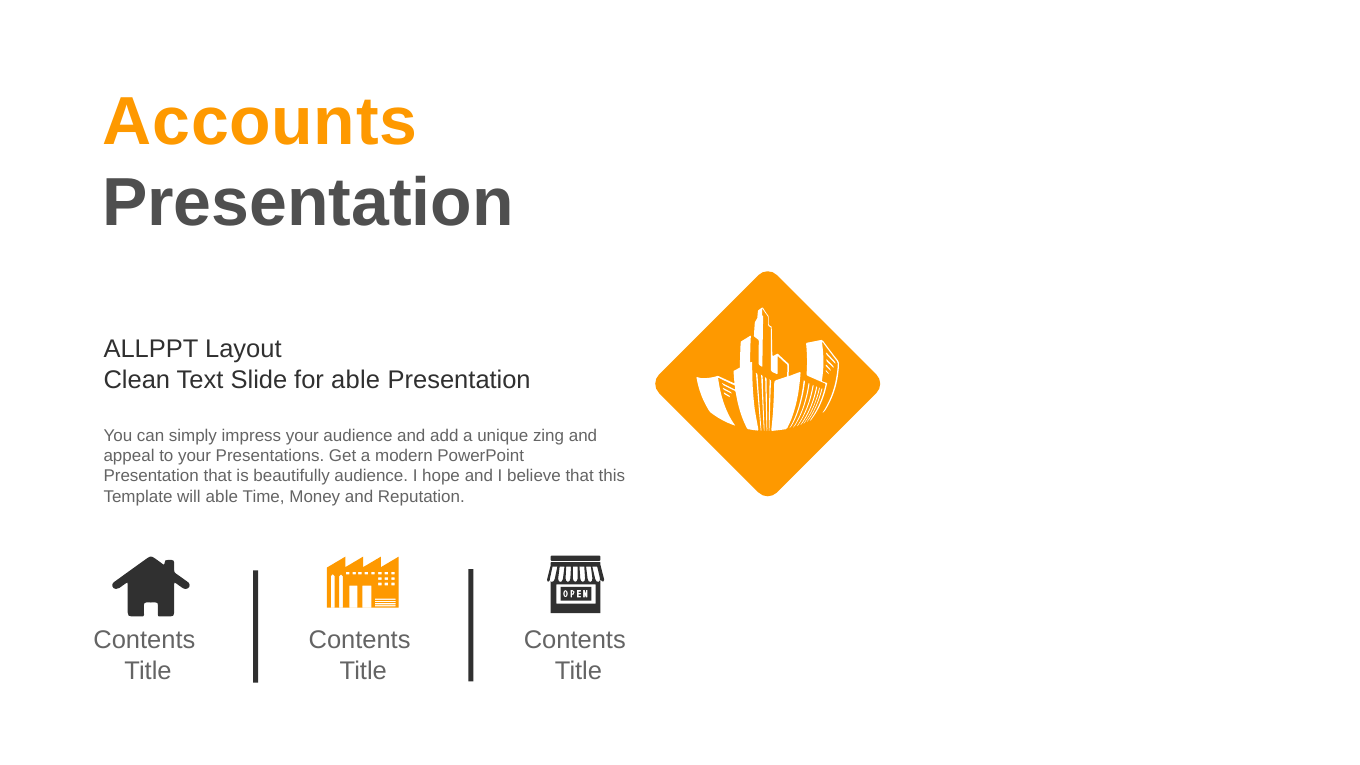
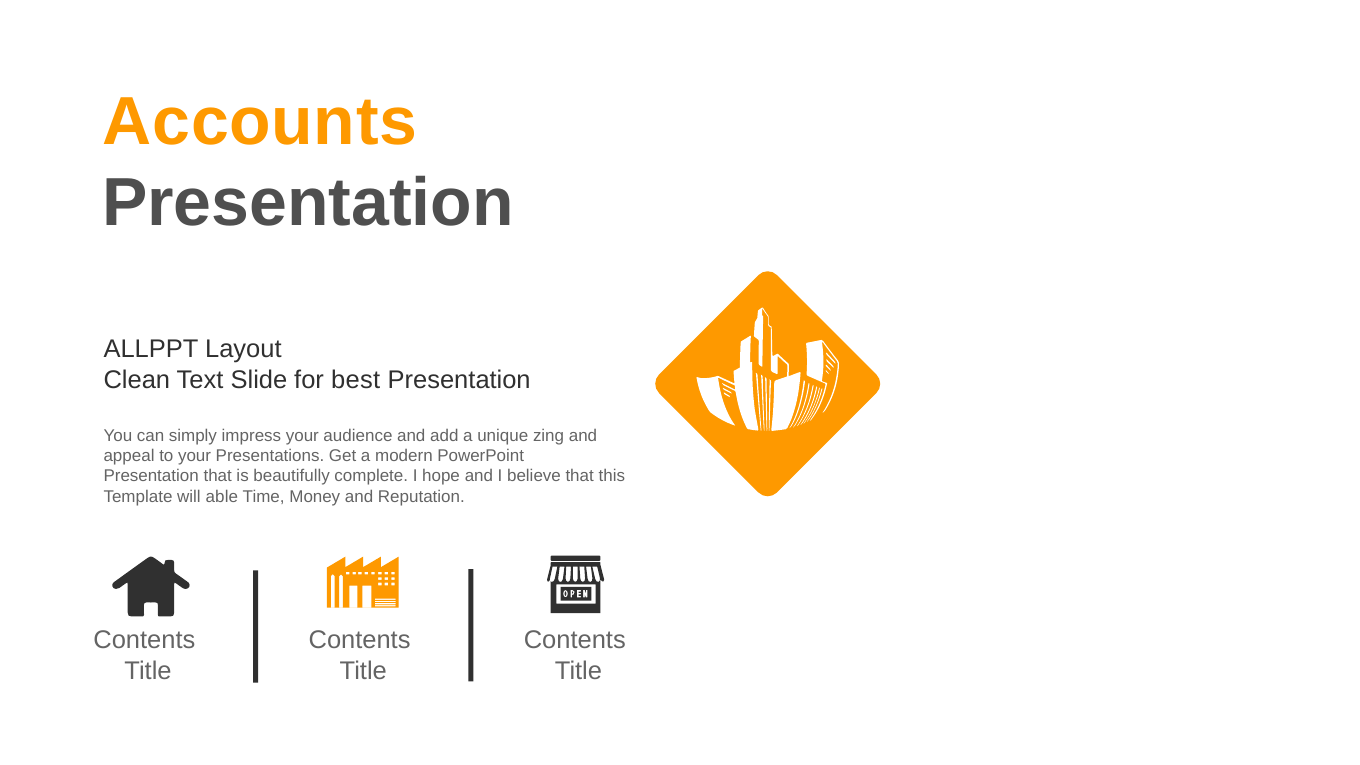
for able: able -> best
beautifully audience: audience -> complete
